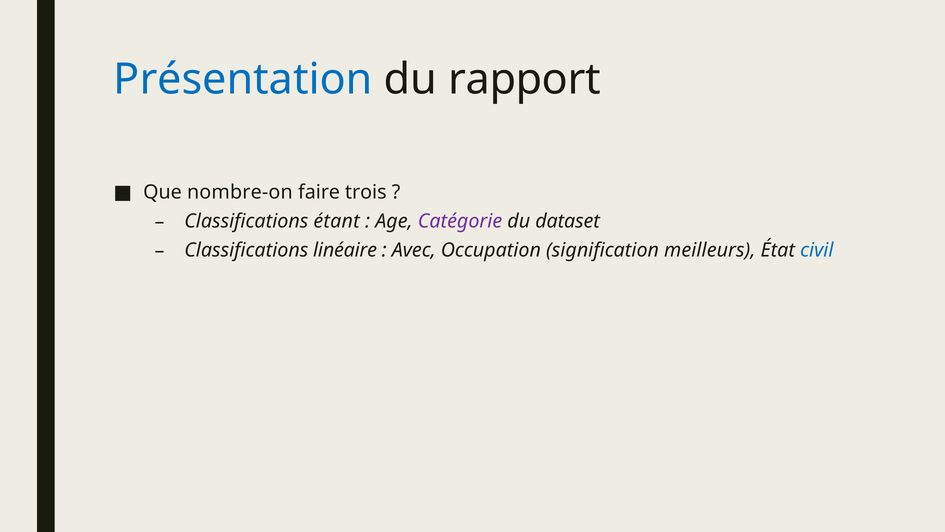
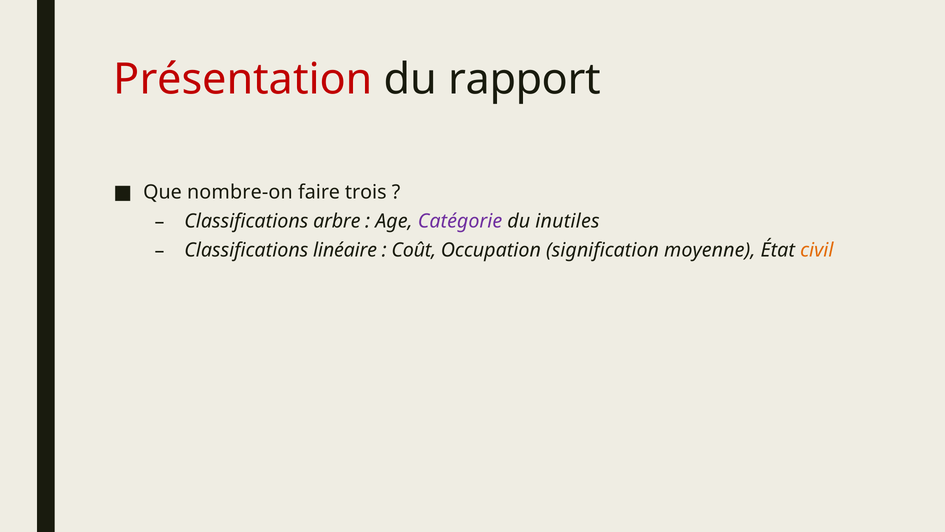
Présentation colour: blue -> red
étant: étant -> arbre
dataset: dataset -> inutiles
Avec: Avec -> Coût
meilleurs: meilleurs -> moyenne
civil colour: blue -> orange
